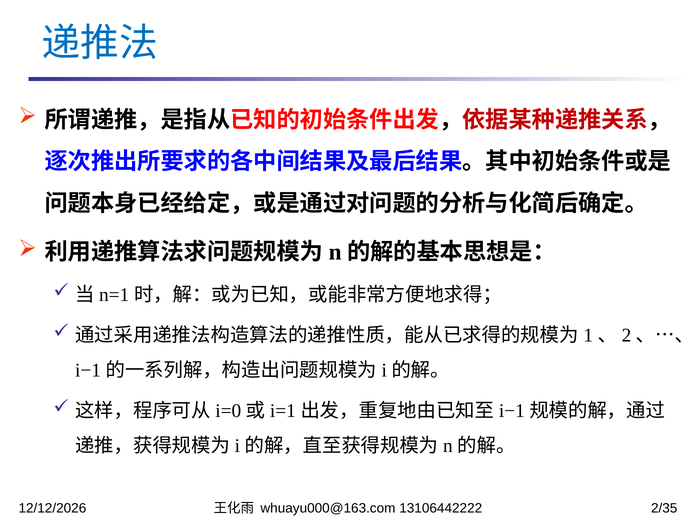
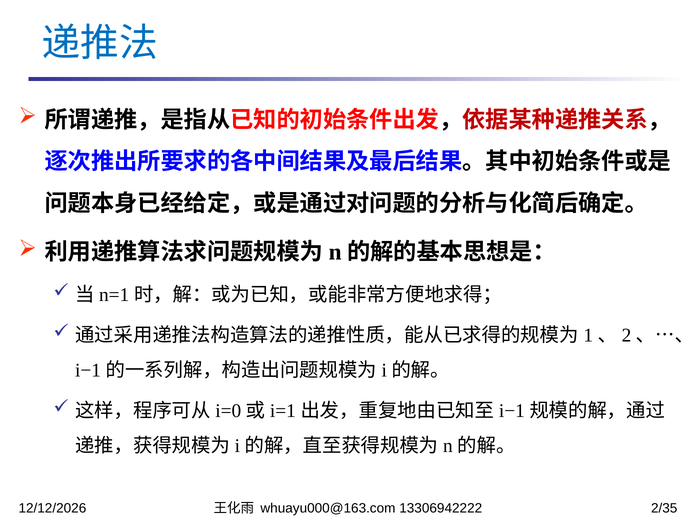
13106442222: 13106442222 -> 13306942222
